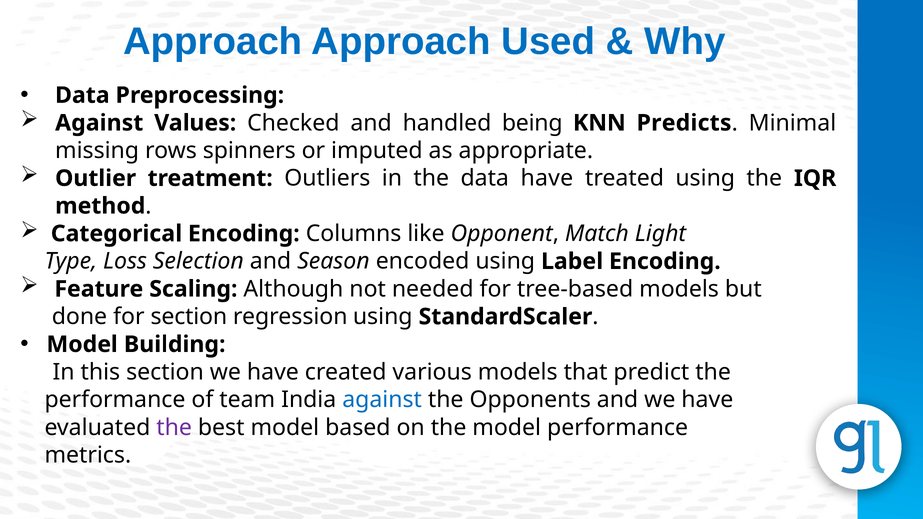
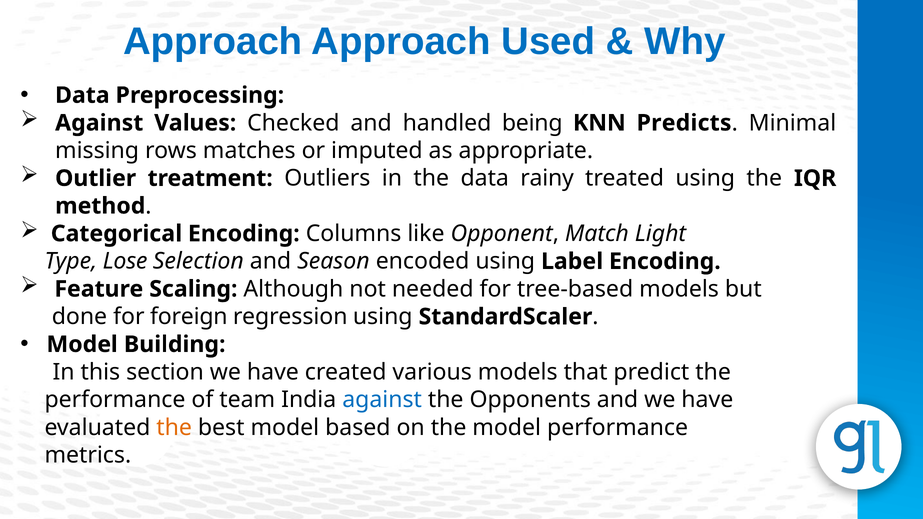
spinners: spinners -> matches
data have: have -> rainy
Loss: Loss -> Lose
for section: section -> foreign
the at (174, 428) colour: purple -> orange
